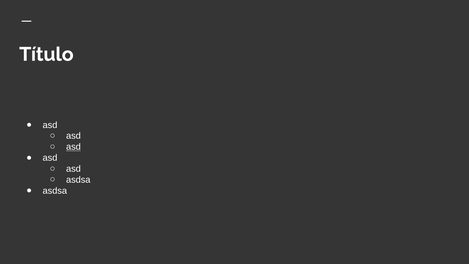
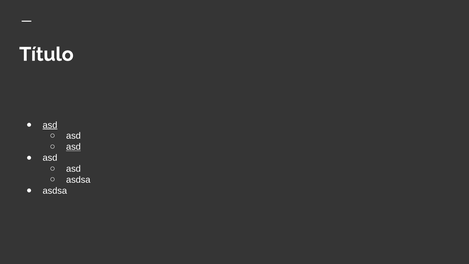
asd at (50, 125) underline: none -> present
